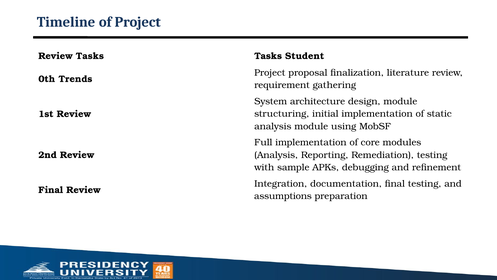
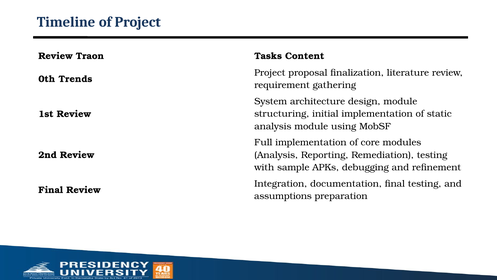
Review Tasks: Tasks -> Traon
Student: Student -> Content
